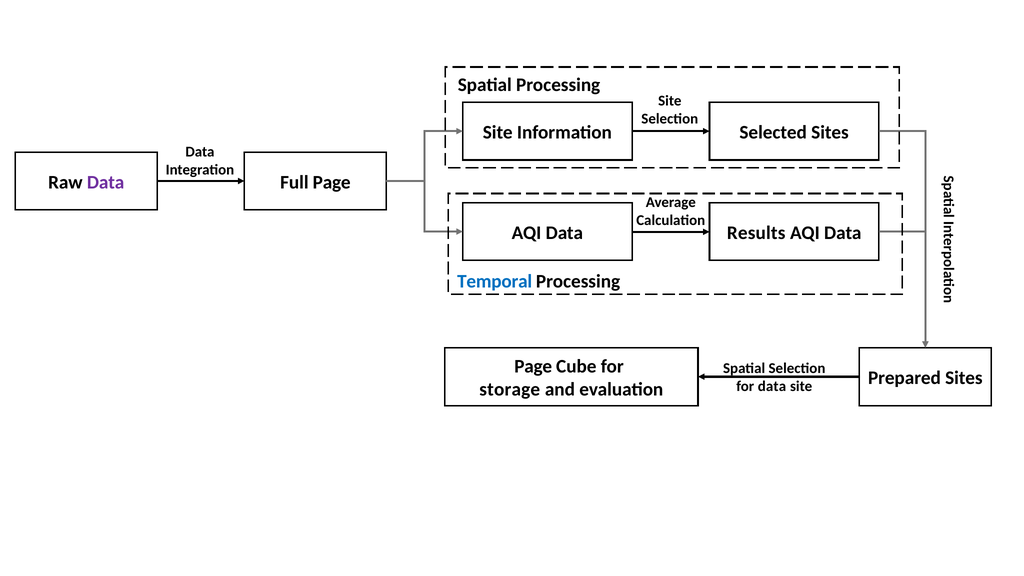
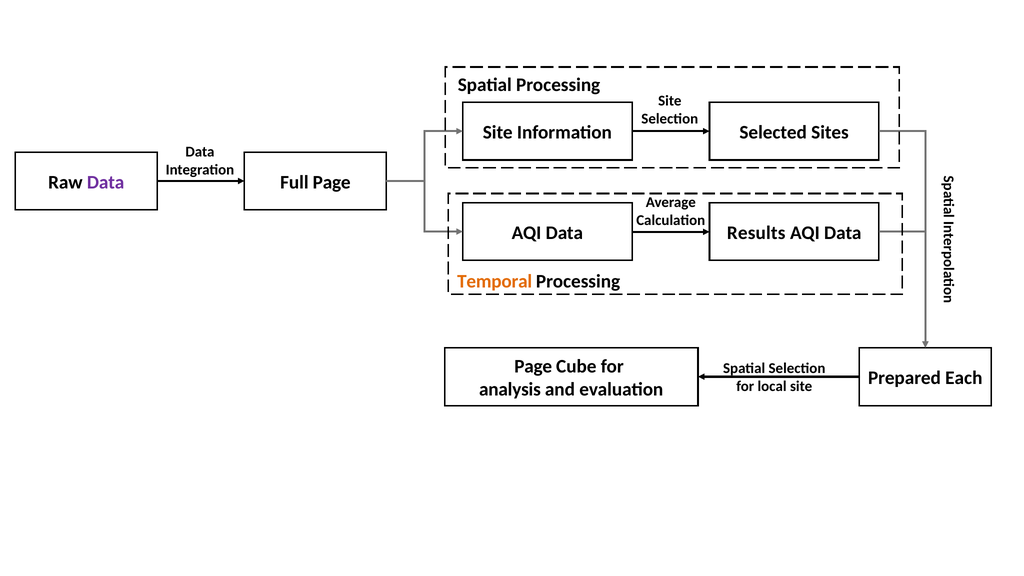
Temporal colour: blue -> orange
Prepared Sites: Sites -> Each
for data: data -> local
storage: storage -> analysis
